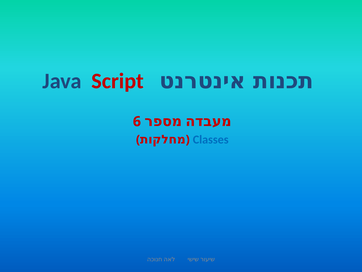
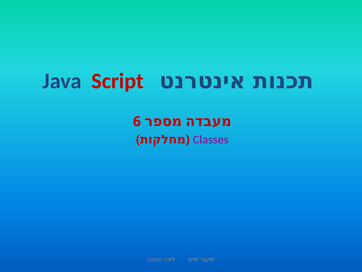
Classes colour: blue -> purple
